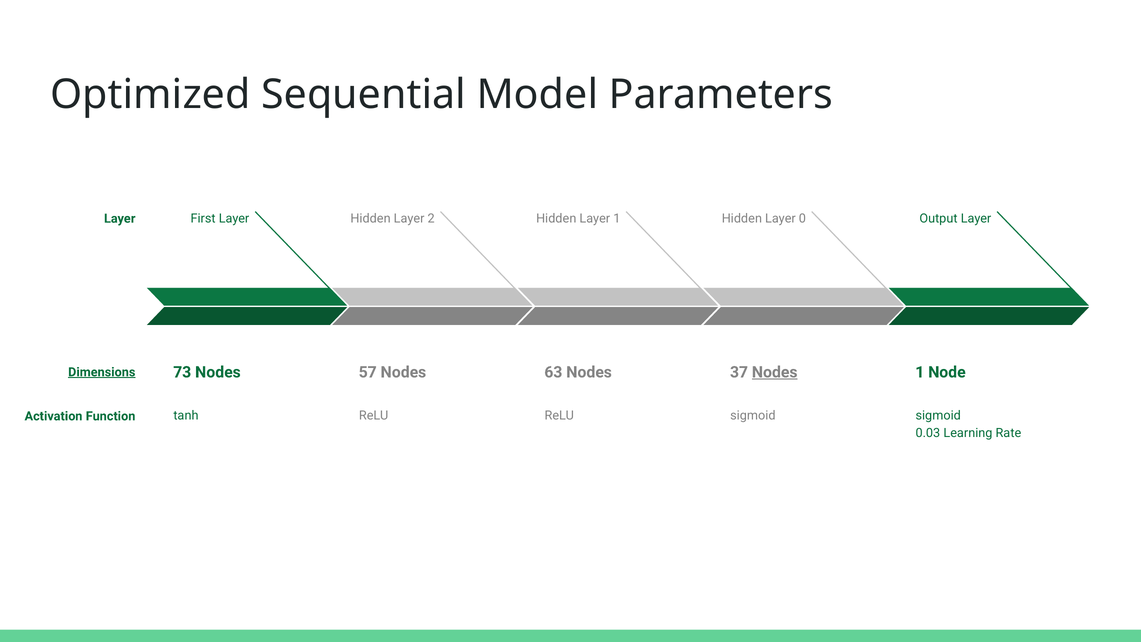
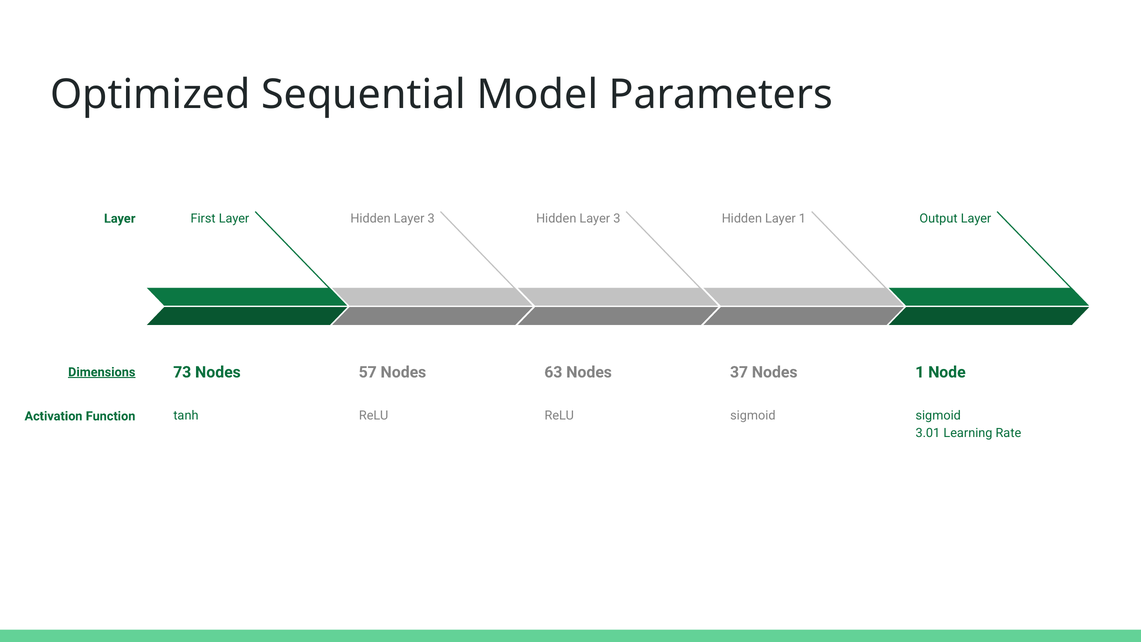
2 at (431, 218): 2 -> 3
1 at (617, 218): 1 -> 3
Layer 0: 0 -> 1
Nodes at (775, 372) underline: present -> none
0.03: 0.03 -> 3.01
